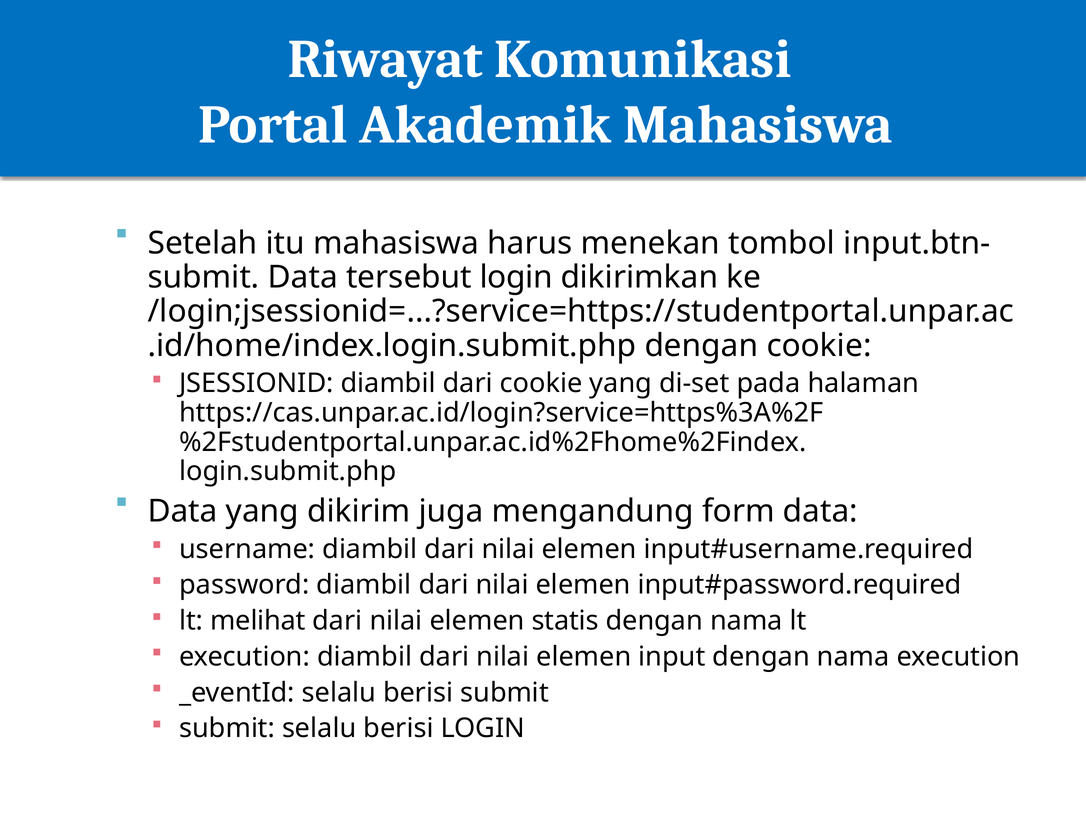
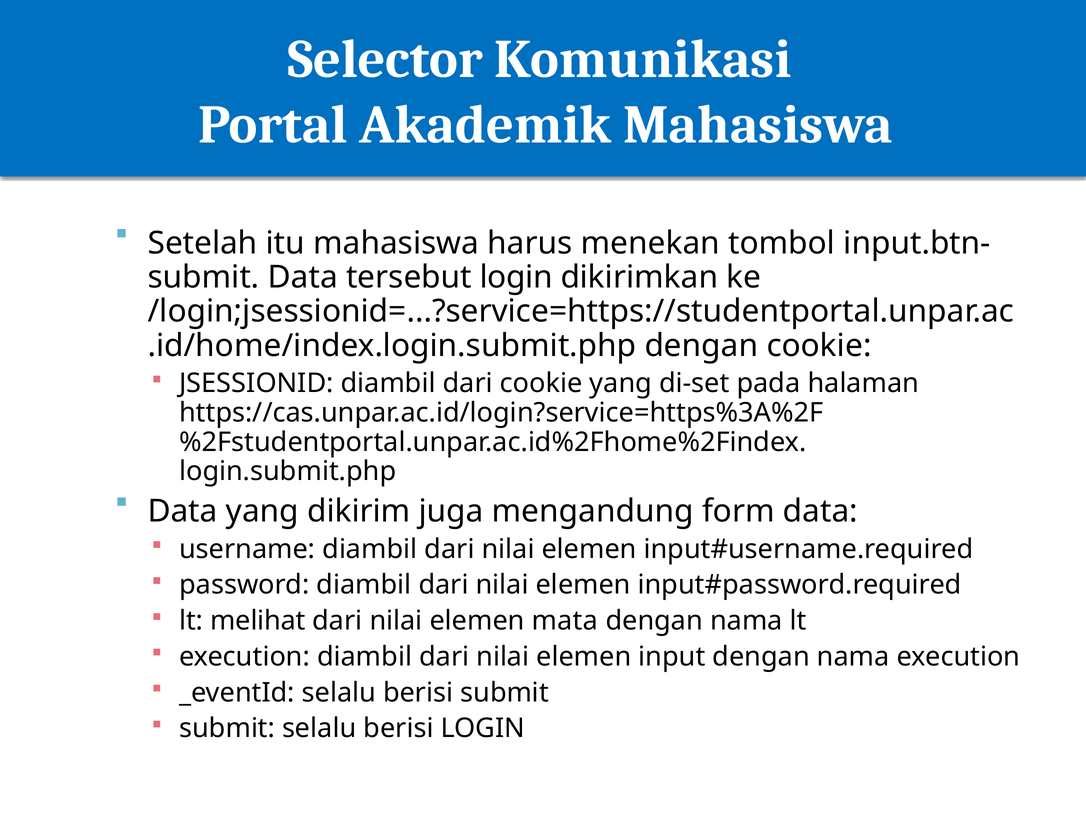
Riwayat: Riwayat -> Selector
statis: statis -> mata
